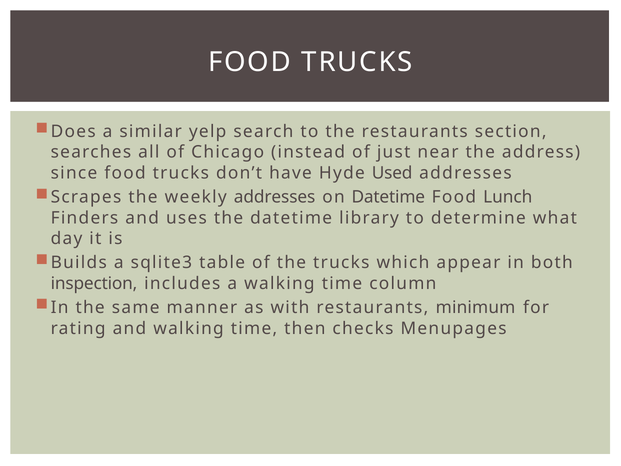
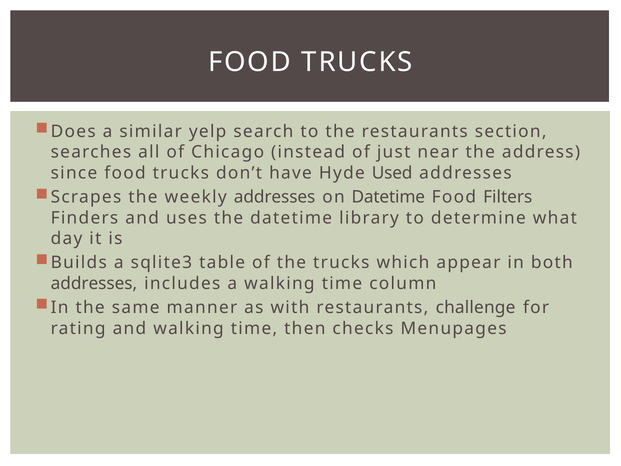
Lunch: Lunch -> Filters
inspection at (94, 283): inspection -> addresses
minimum: minimum -> challenge
